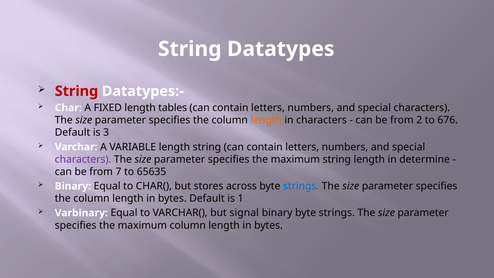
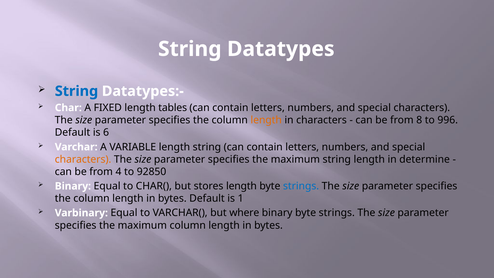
String at (76, 91) colour: red -> blue
2: 2 -> 8
676: 676 -> 996
3: 3 -> 6
characters at (83, 159) colour: purple -> orange
7: 7 -> 4
65635: 65635 -> 92850
stores across: across -> length
signal: signal -> where
